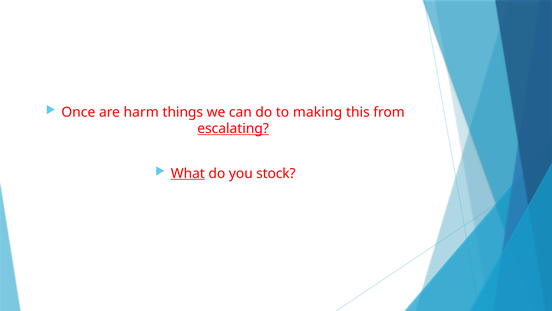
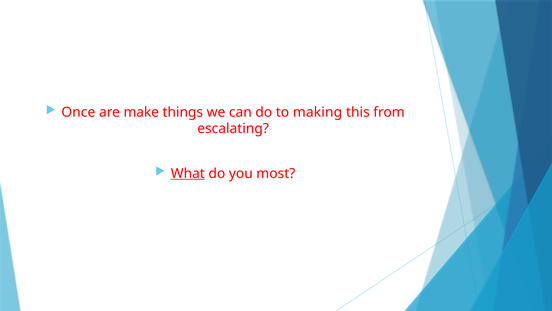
harm: harm -> make
escalating underline: present -> none
stock: stock -> most
